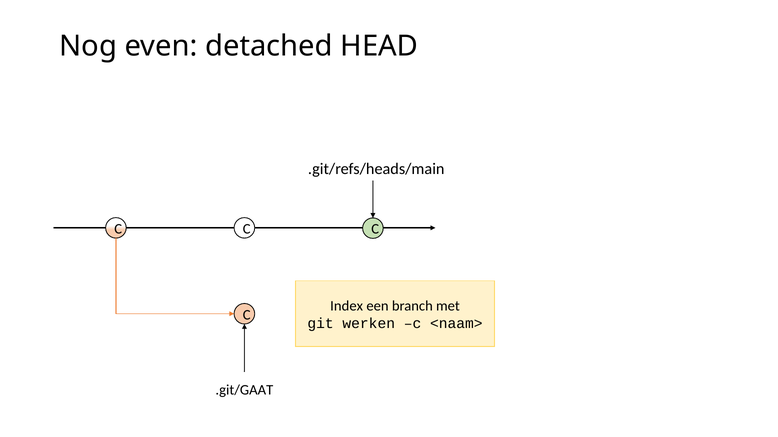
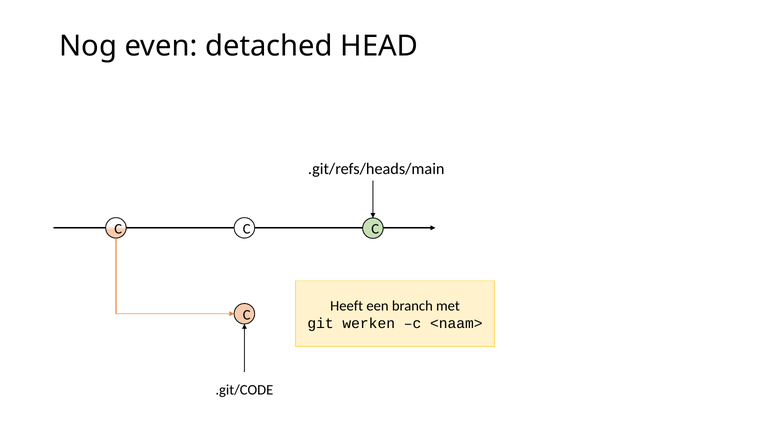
Index: Index -> Heeft
.git/GAAT: .git/GAAT -> .git/CODE
